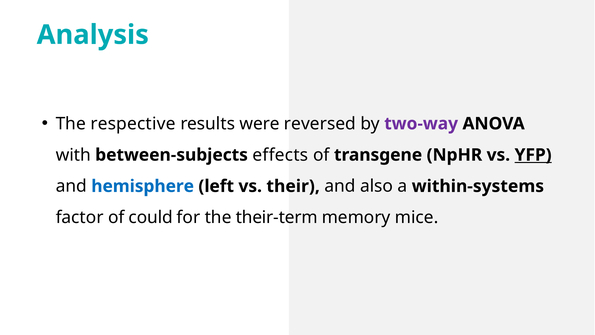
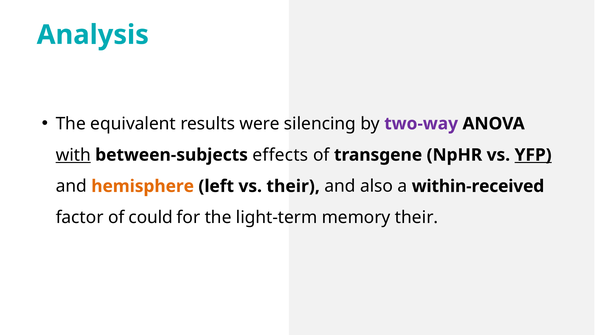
respective: respective -> equivalent
reversed: reversed -> silencing
with underline: none -> present
hemisphere colour: blue -> orange
within-systems: within-systems -> within-received
their-term: their-term -> light-term
memory mice: mice -> their
